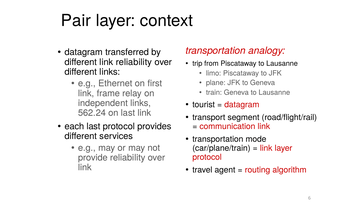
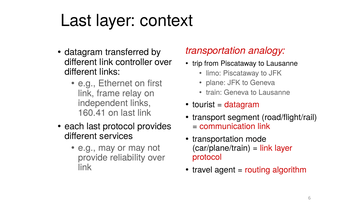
Pair at (76, 21): Pair -> Last
link reliability: reliability -> controller
562.24: 562.24 -> 160.41
